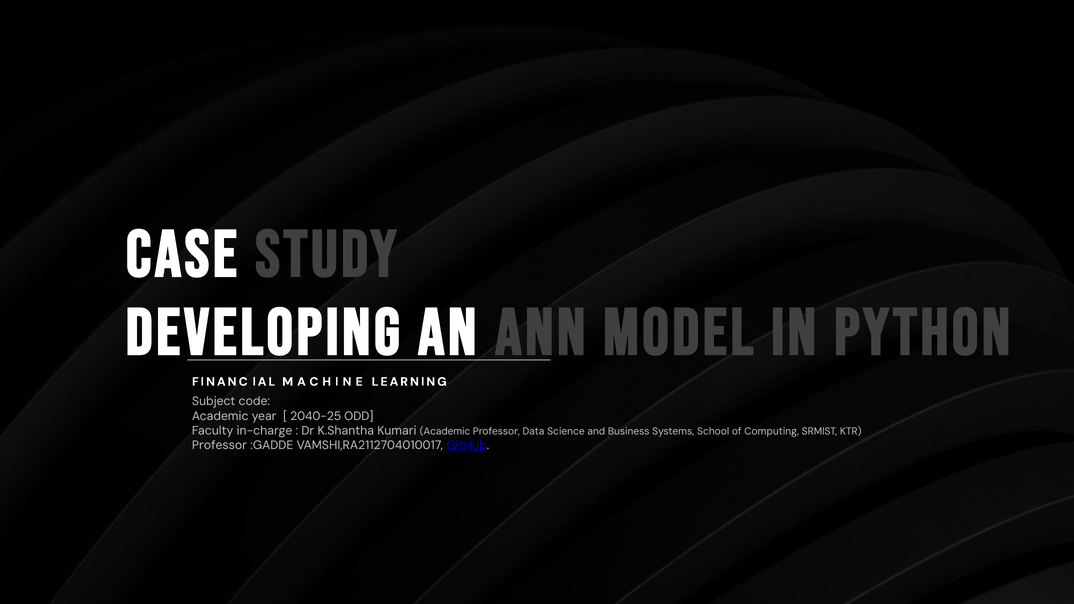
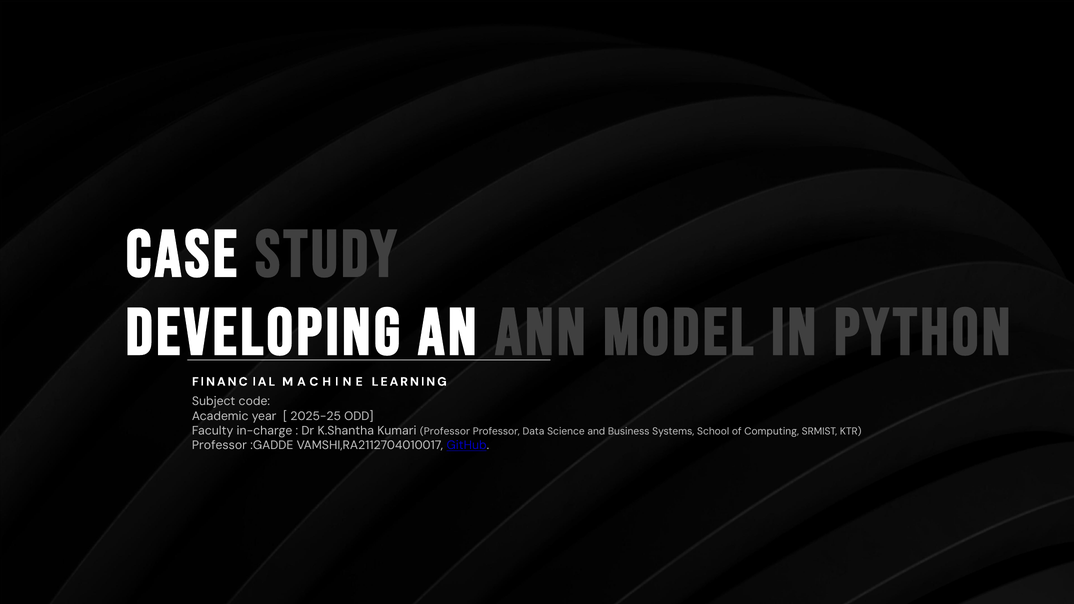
2040-25: 2040-25 -> 2025-25
Kumari Academic: Academic -> Professor
